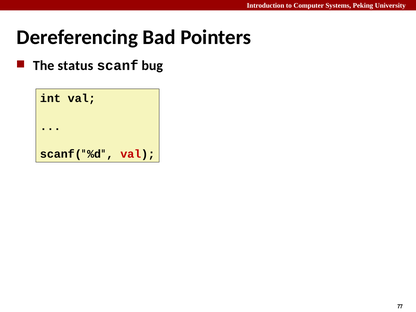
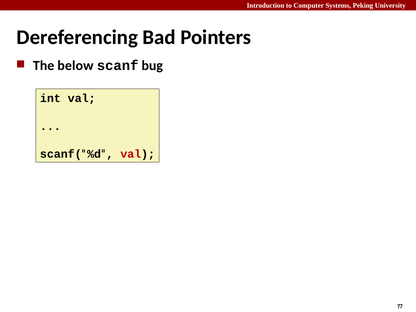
status: status -> below
